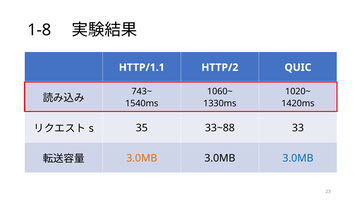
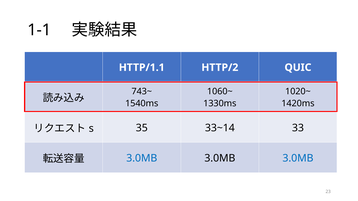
1-8: 1-8 -> 1-1
33~88: 33~88 -> 33~14
3.0MB at (142, 158) colour: orange -> blue
